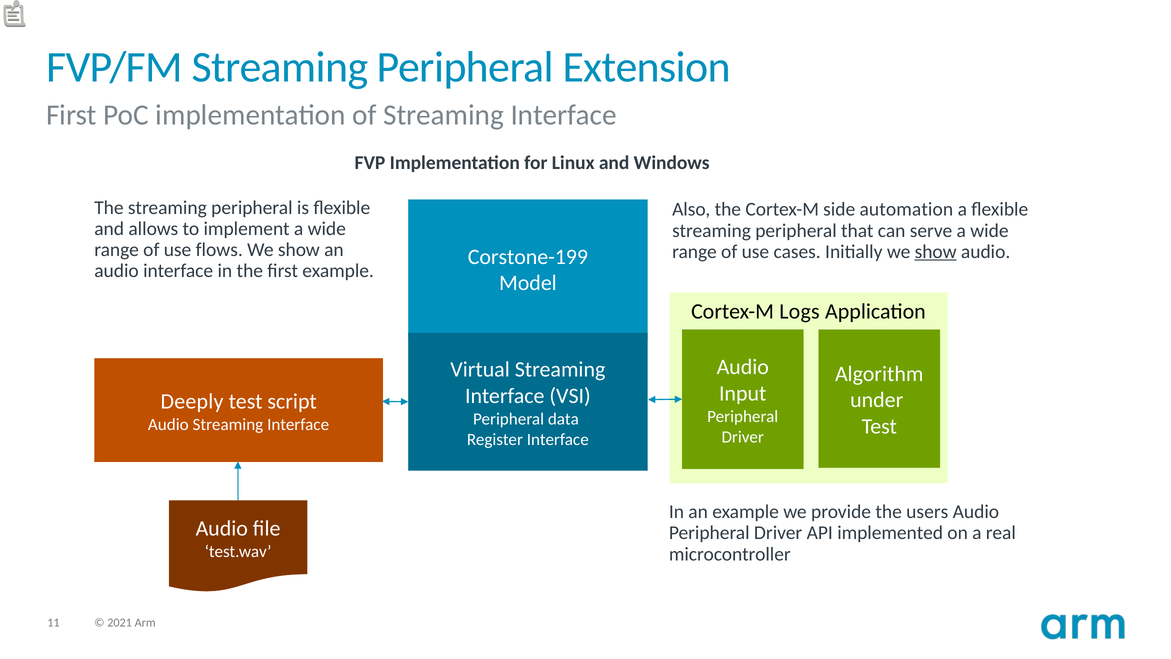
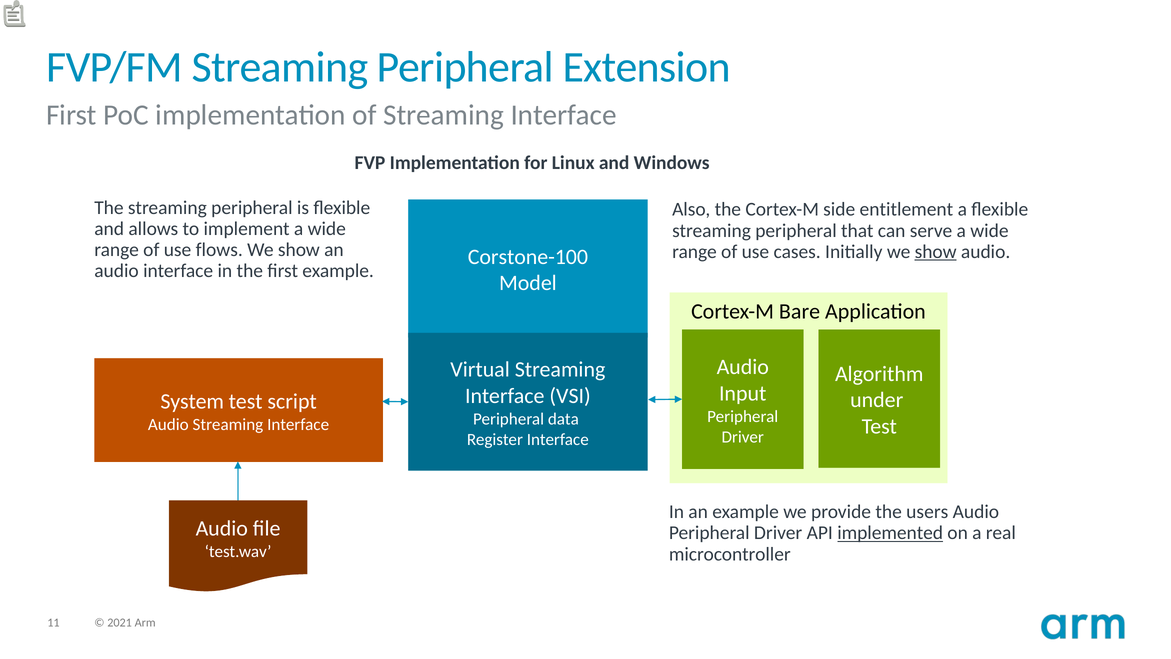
automation: automation -> entitlement
Corstone-199: Corstone-199 -> Corstone-100
Logs: Logs -> Bare
Deeply: Deeply -> System
implemented underline: none -> present
